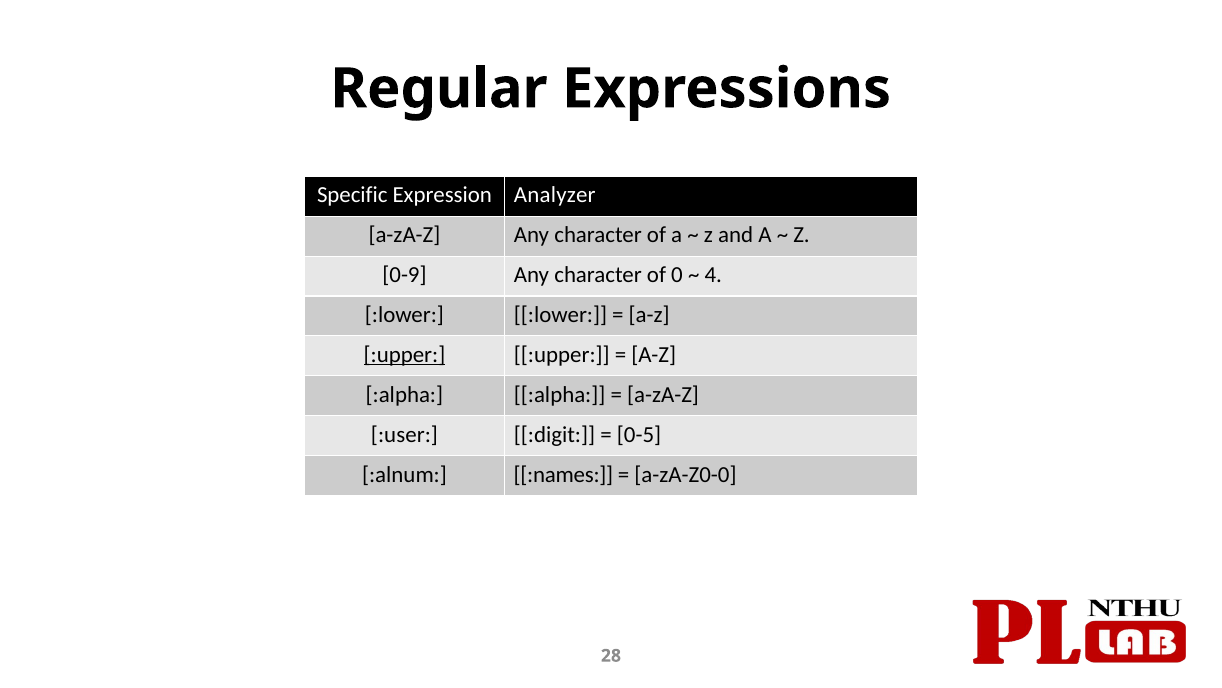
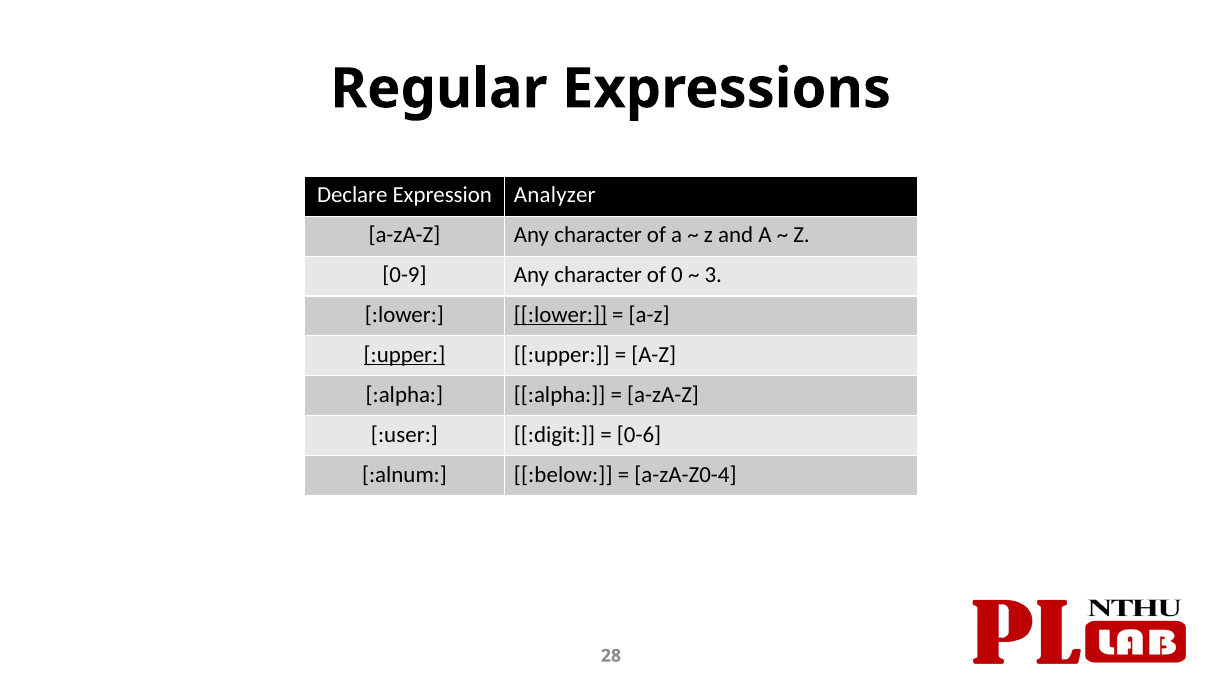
Specific: Specific -> Declare
4: 4 -> 3
:lower at (561, 315) underline: none -> present
0-5: 0-5 -> 0-6
:names: :names -> :below
a-zA-Z0-0: a-zA-Z0-0 -> a-zA-Z0-4
